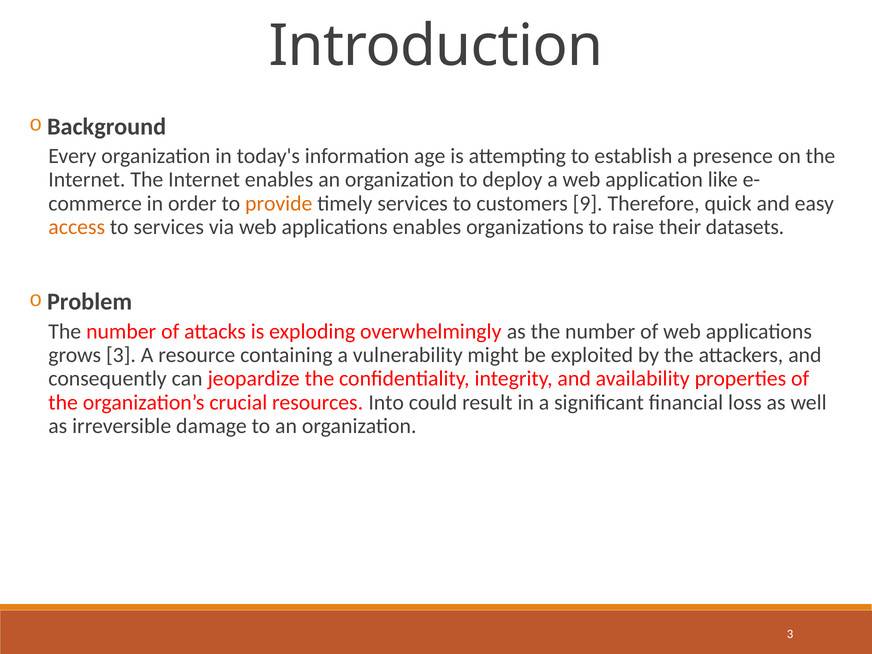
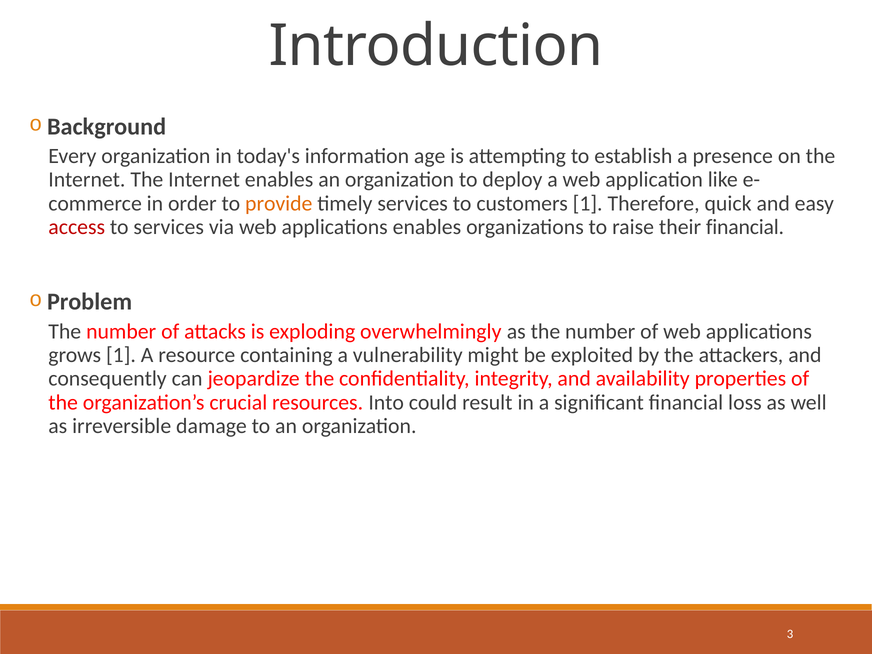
customers 9: 9 -> 1
access colour: orange -> red
their datasets: datasets -> financial
grows 3: 3 -> 1
